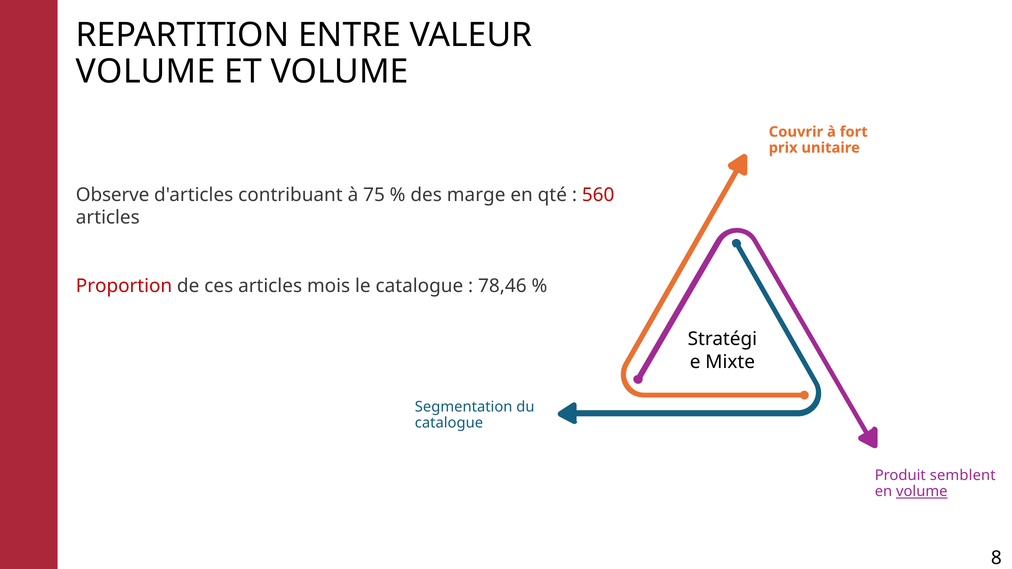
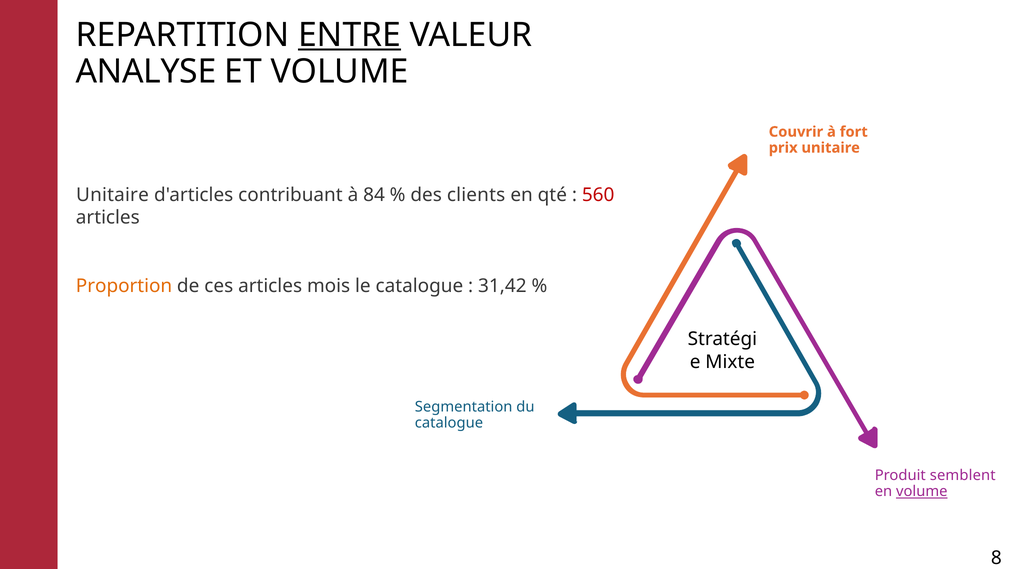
ENTRE underline: none -> present
VOLUME at (146, 72): VOLUME -> ANALYSE
Observe at (113, 195): Observe -> Unitaire
75: 75 -> 84
marge: marge -> clients
Proportion colour: red -> orange
78,46: 78,46 -> 31,42
